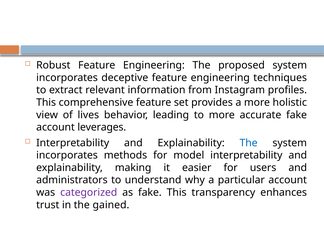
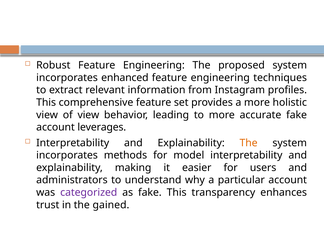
deceptive: deceptive -> enhanced
of lives: lives -> view
The at (249, 143) colour: blue -> orange
